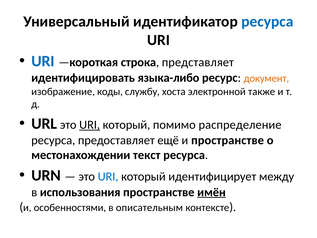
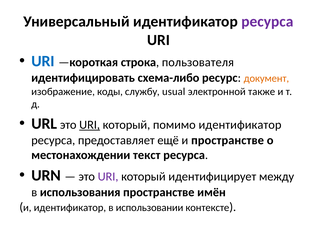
ресурса at (267, 21) colour: blue -> purple
представляет: представляет -> пользователя
языка-либо: языка-либо -> схема-либо
хоста: хоста -> usual
помимо распределение: распределение -> идентификатор
URI at (108, 176) colour: blue -> purple
имён underline: present -> none
и особенностями: особенностями -> идентификатор
описательным: описательным -> использовании
